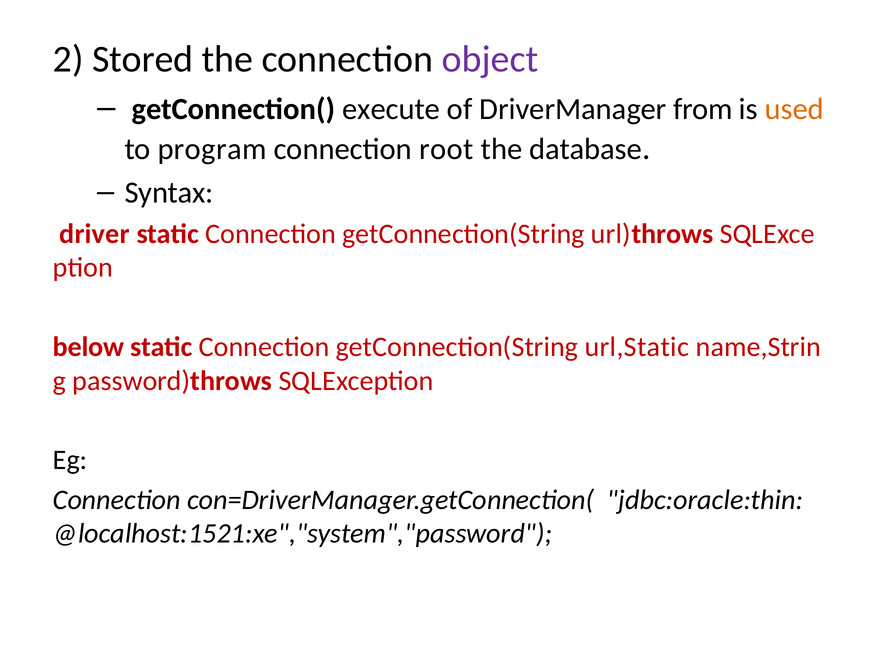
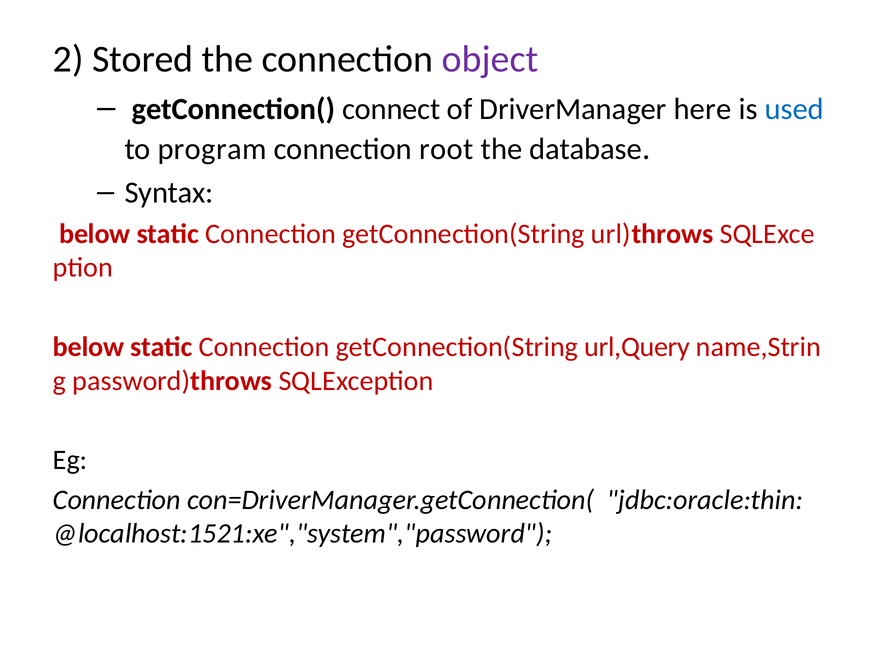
execute: execute -> connect
from: from -> here
used colour: orange -> blue
driver at (95, 234): driver -> below
url,Static: url,Static -> url,Query
